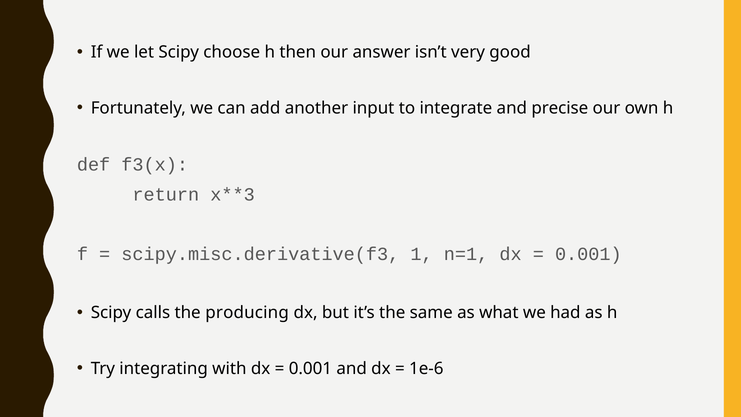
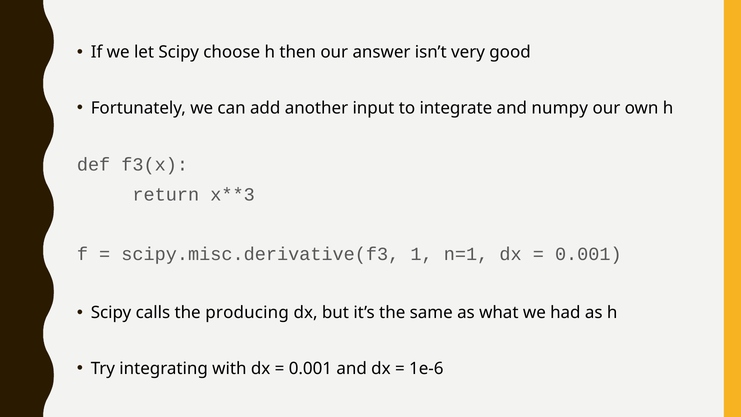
precise: precise -> numpy
